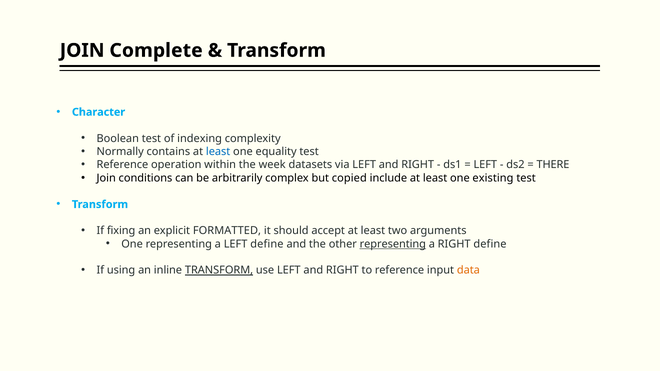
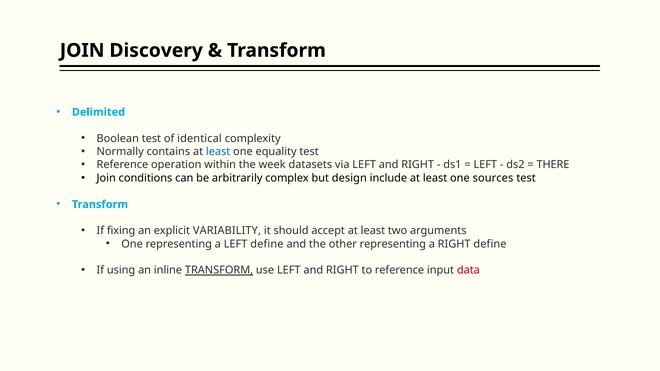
Complete: Complete -> Discovery
Character: Character -> Delimited
indexing: indexing -> identical
copied: copied -> design
existing: existing -> sources
FORMATTED: FORMATTED -> VARIABILITY
representing at (393, 244) underline: present -> none
data colour: orange -> red
